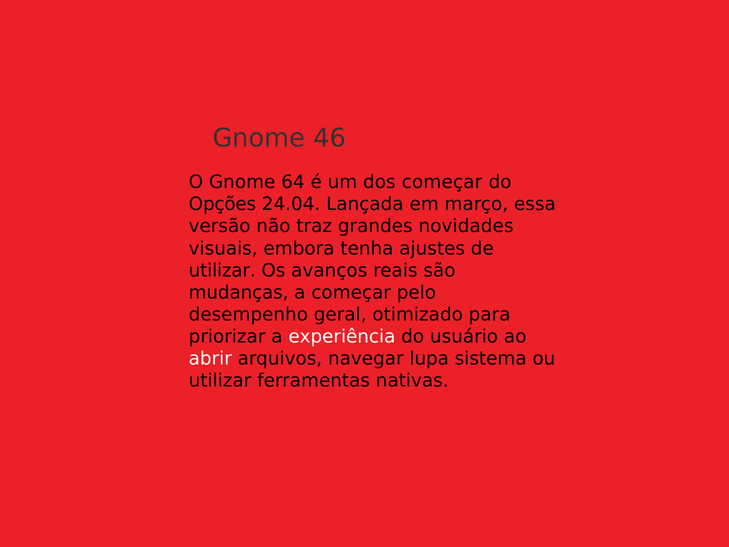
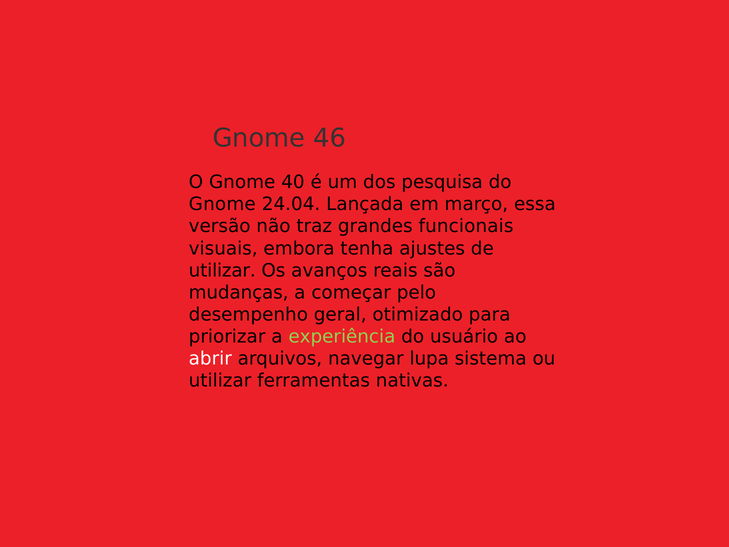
64: 64 -> 40
dos começar: começar -> pesquisa
Opções at (222, 204): Opções -> Gnome
novidades: novidades -> funcionais
experiência colour: white -> light green
